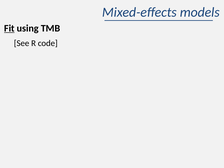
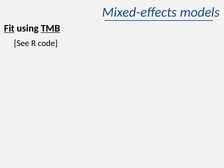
TMB underline: none -> present
